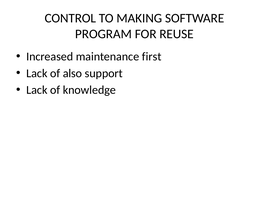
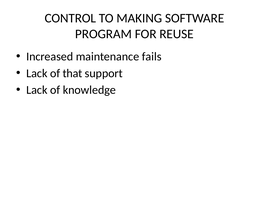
first: first -> fails
also: also -> that
